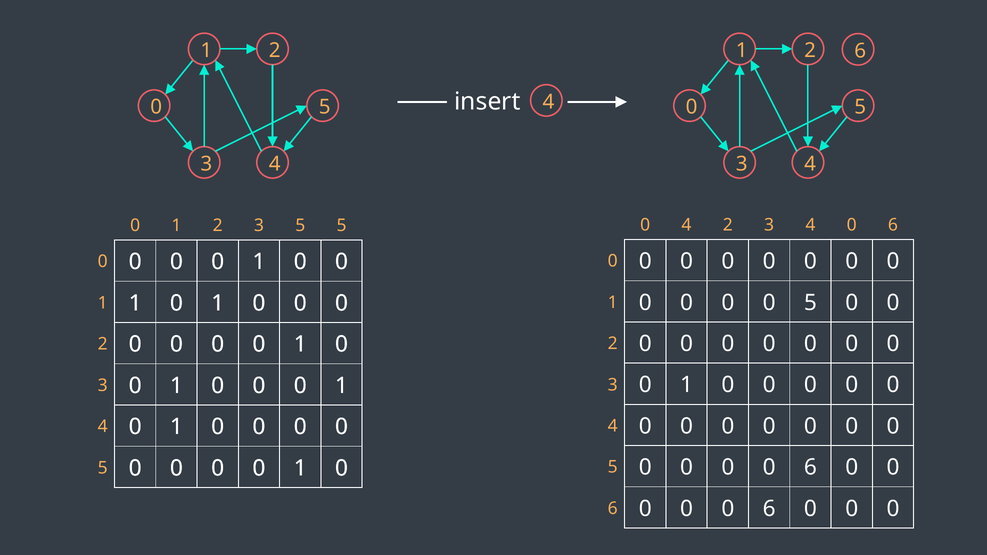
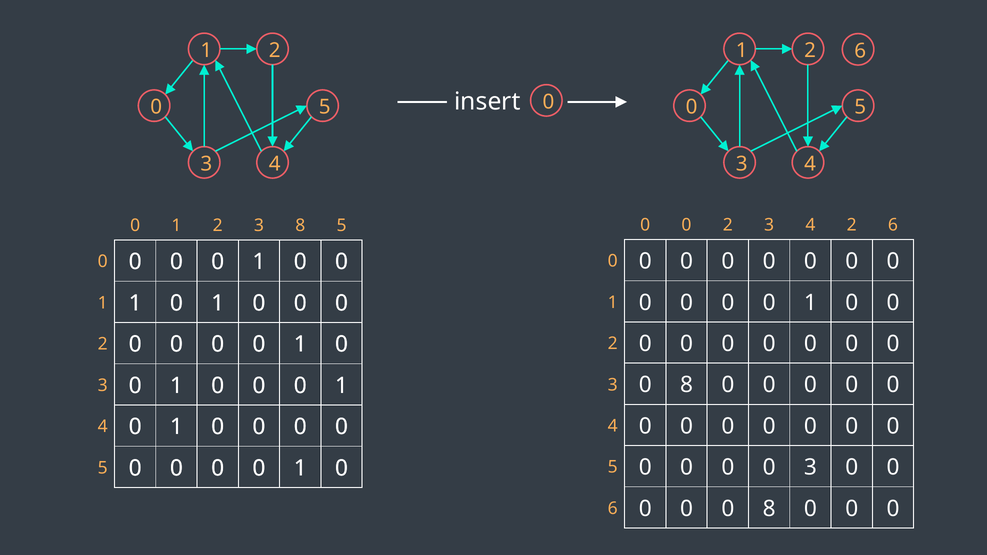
insert 4: 4 -> 0
4 at (686, 225): 4 -> 0
3 4 0: 0 -> 2
3 5: 5 -> 8
5 at (810, 303): 5 -> 1
1 at (687, 385): 1 -> 8
6 at (810, 468): 6 -> 3
6 at (769, 509): 6 -> 8
